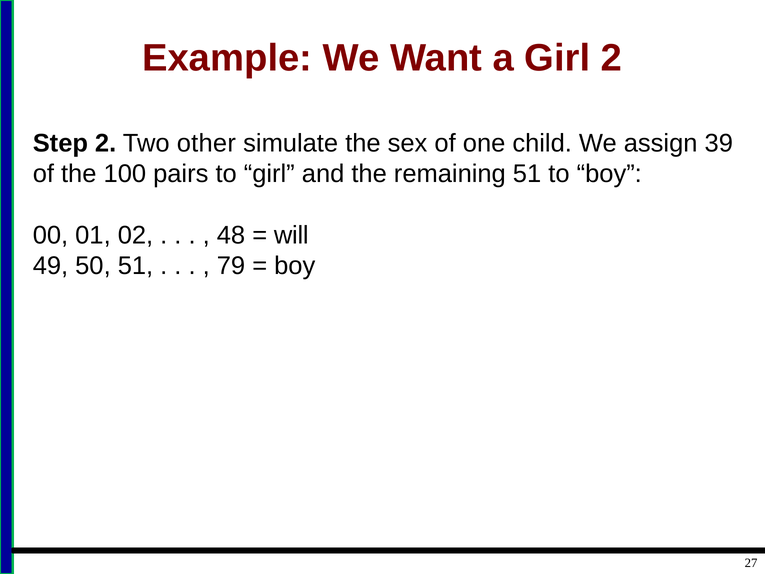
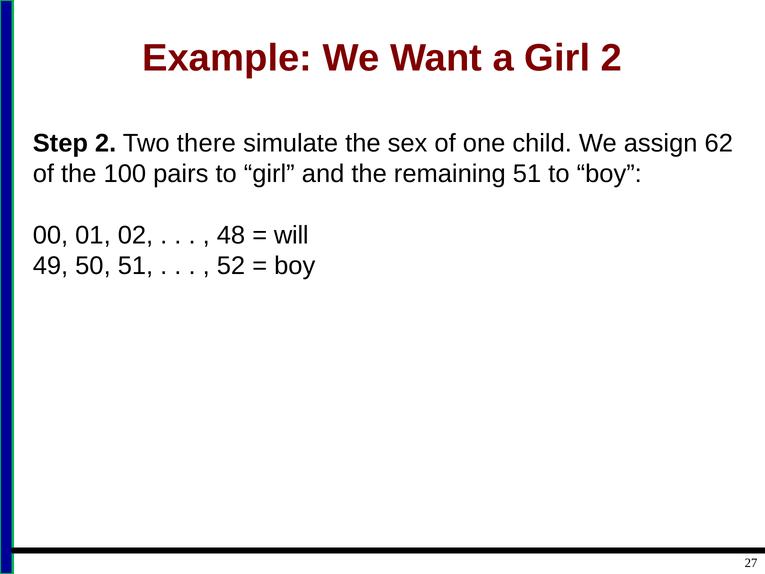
other: other -> there
39: 39 -> 62
79: 79 -> 52
